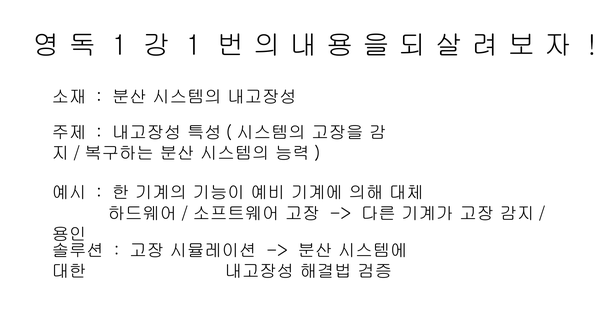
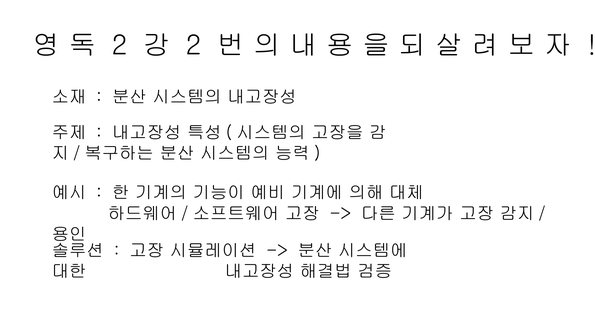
1 at (120, 45): 1 -> 2
1 at (194, 45): 1 -> 2
